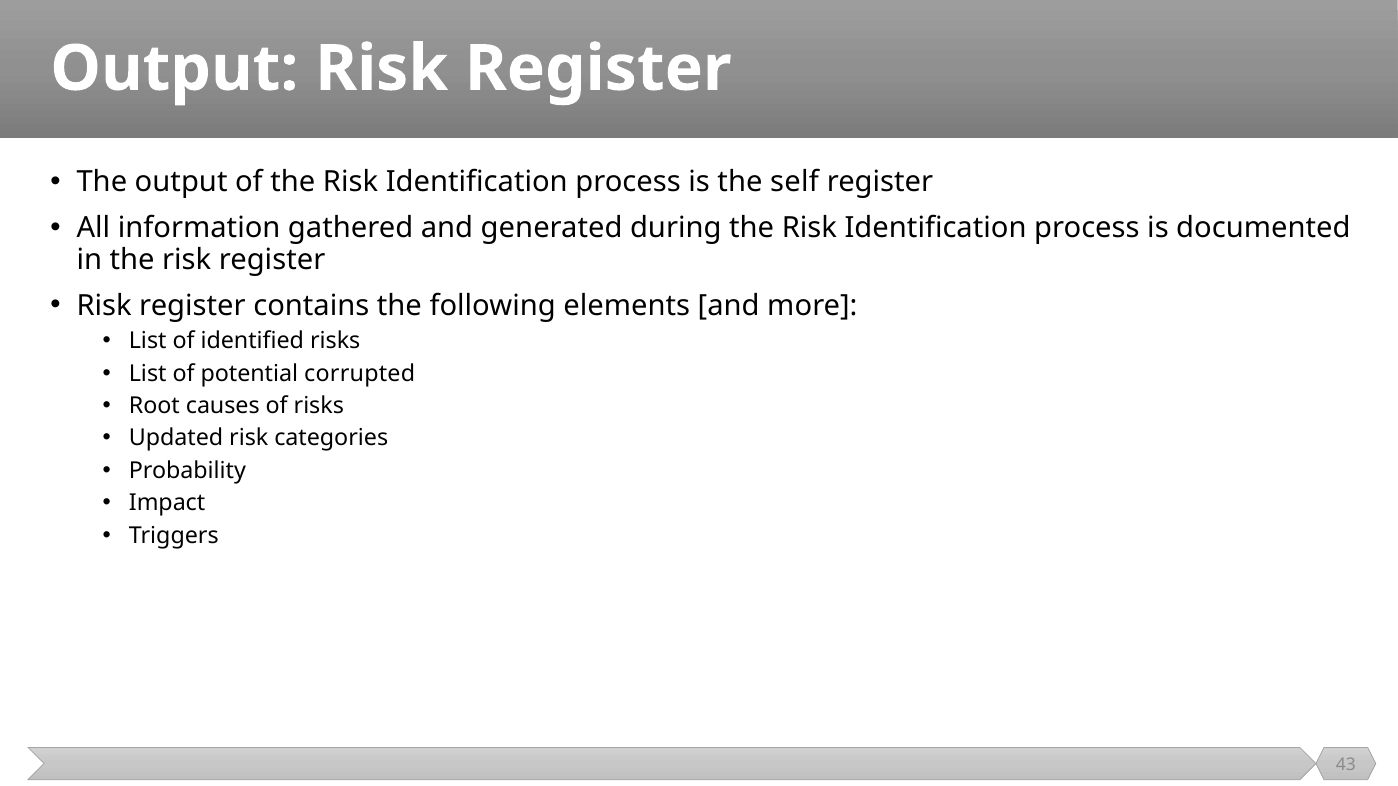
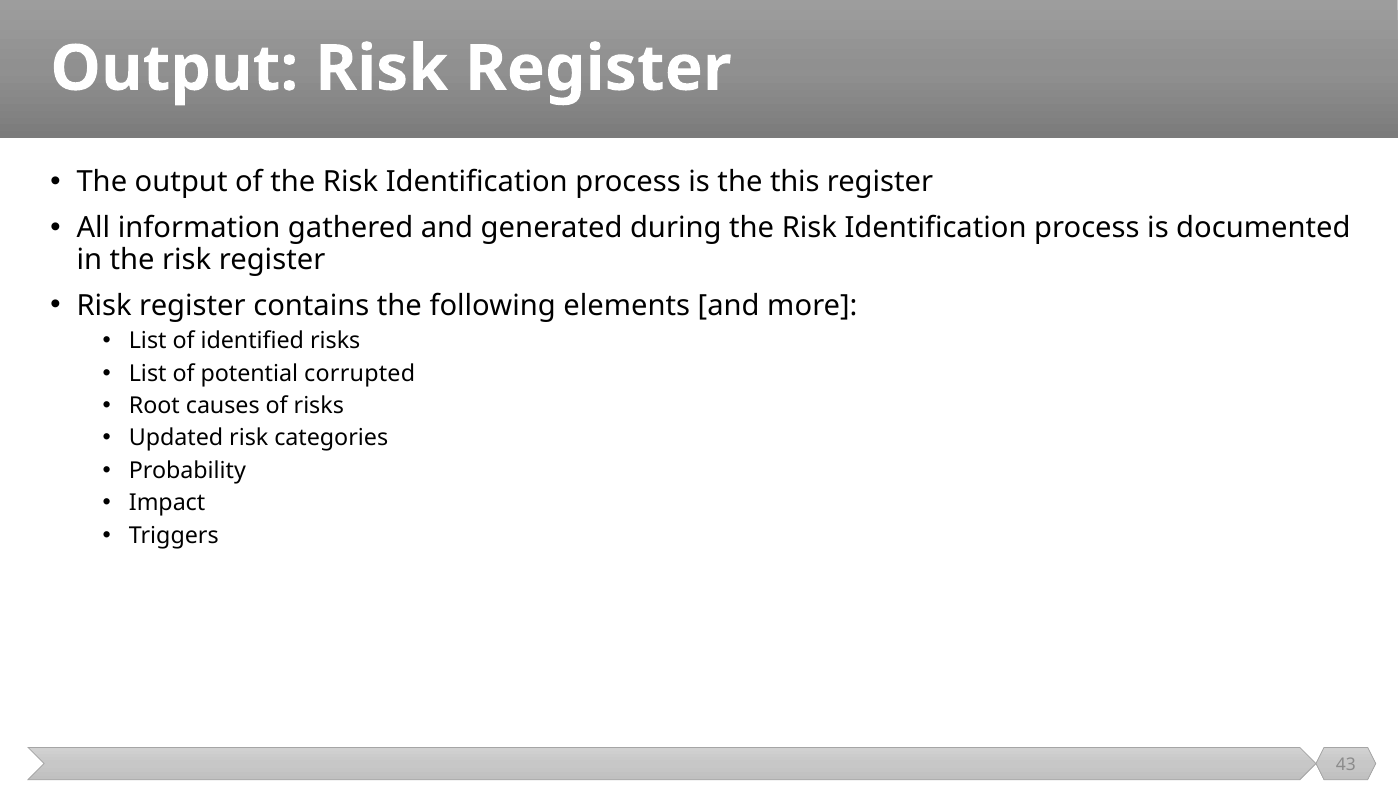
self: self -> this
